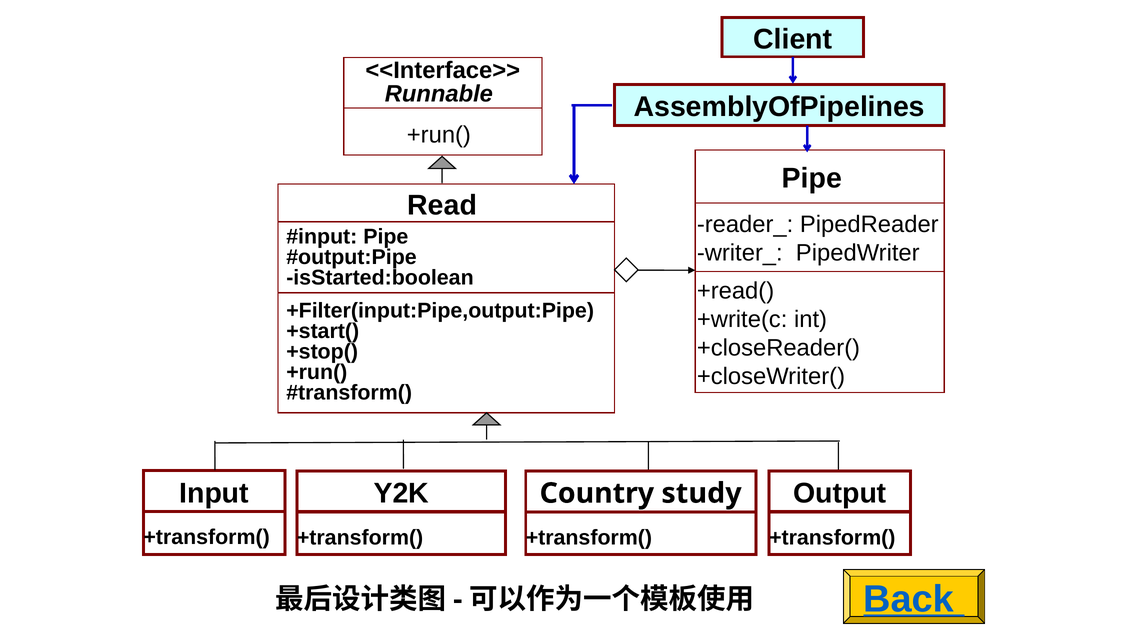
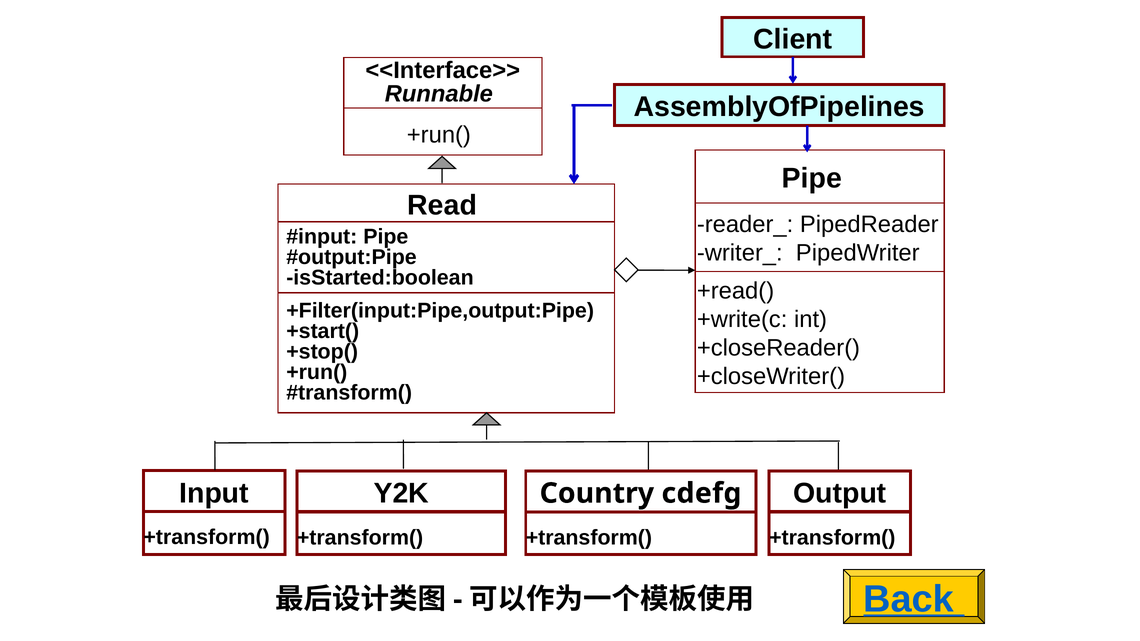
study: study -> cdefg
